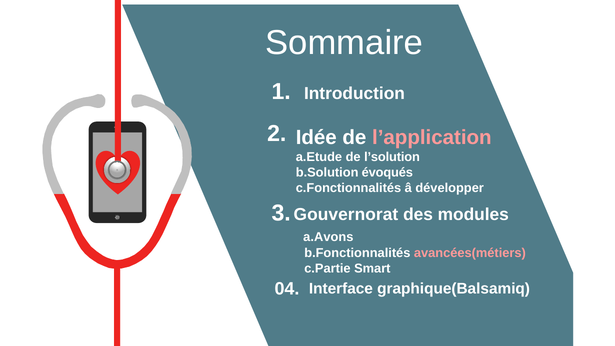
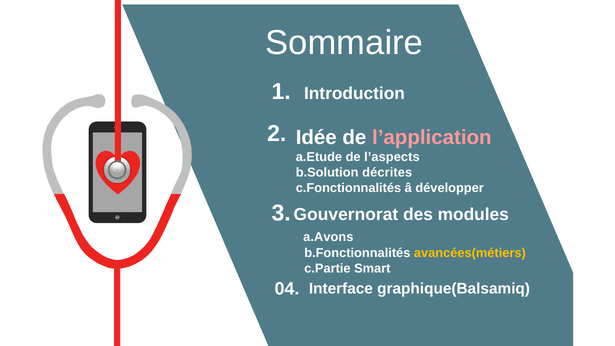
l’solution: l’solution -> l’aspects
évoqués: évoqués -> décrites
avancées(métiers colour: pink -> yellow
